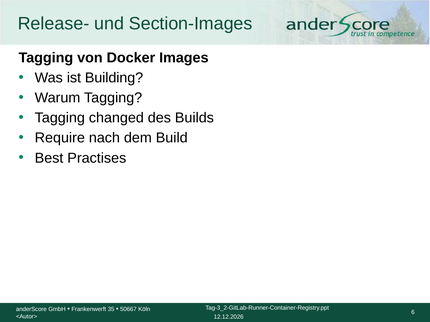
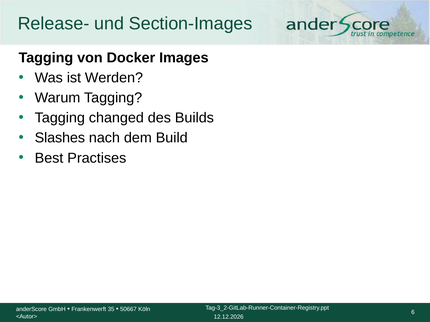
Building: Building -> Werden
Require: Require -> Slashes
